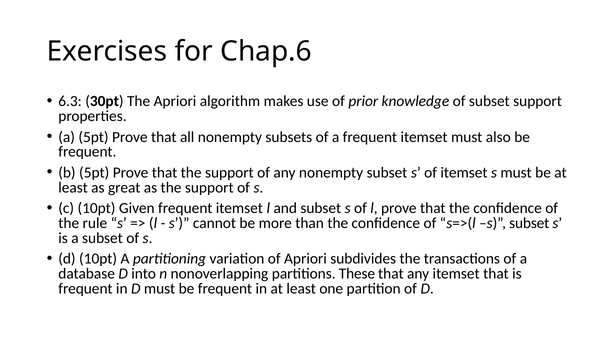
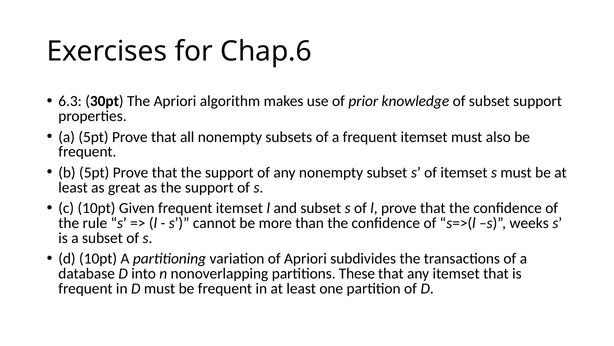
s subset: subset -> weeks
